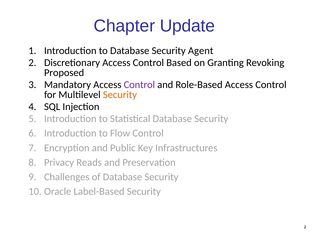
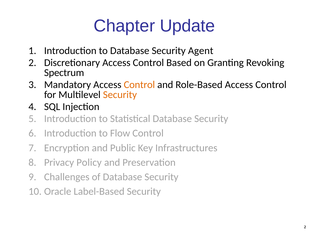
Proposed: Proposed -> Spectrum
Control at (139, 85) colour: purple -> orange
Reads: Reads -> Policy
